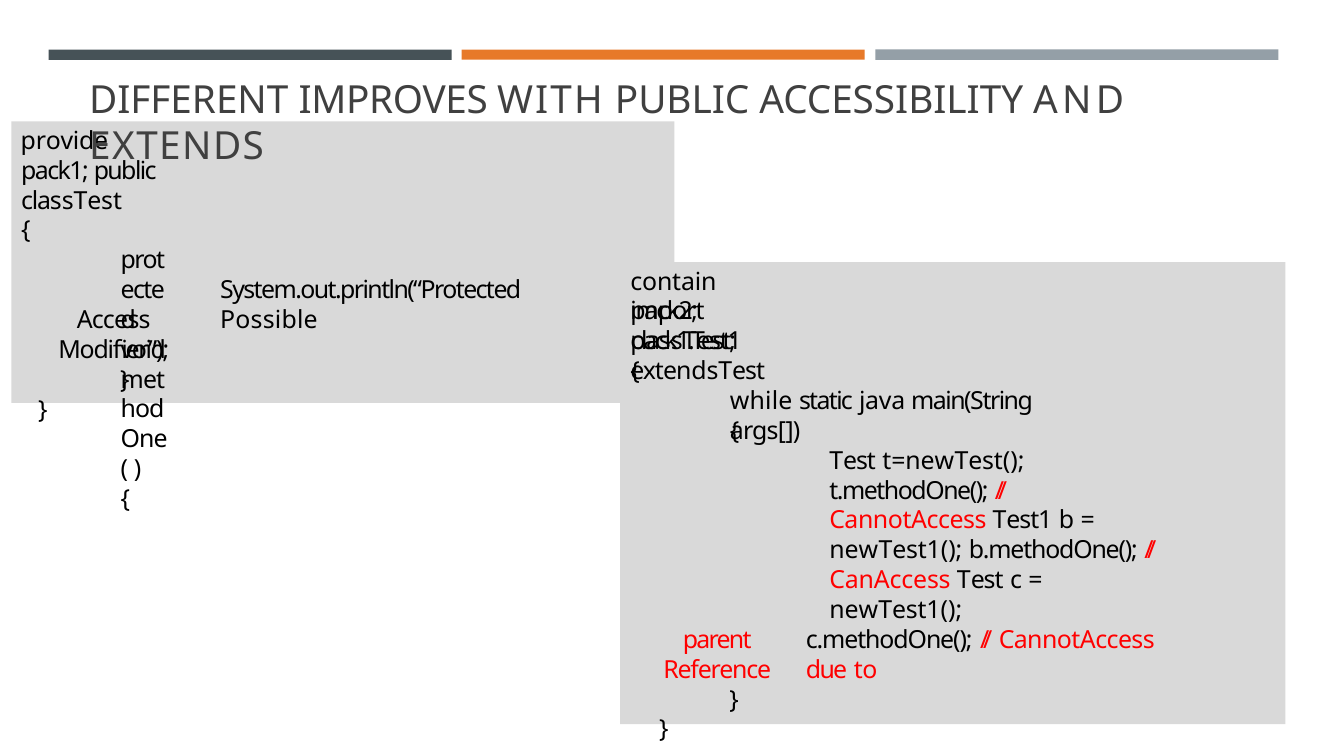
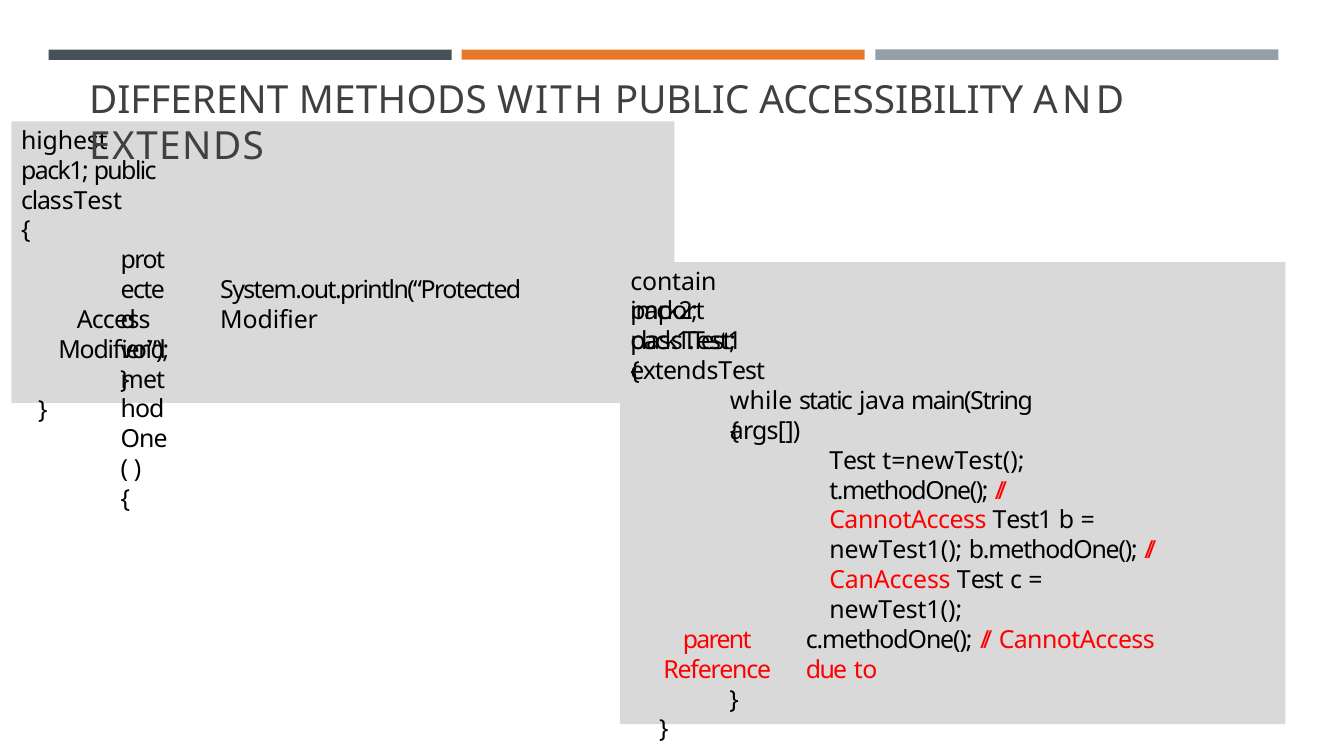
IMPROVES: IMPROVES -> METHODS
provide: provide -> highest
Possible at (269, 321): Possible -> Modifier
